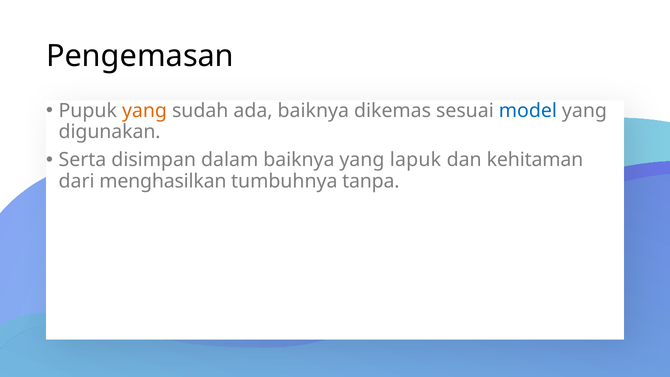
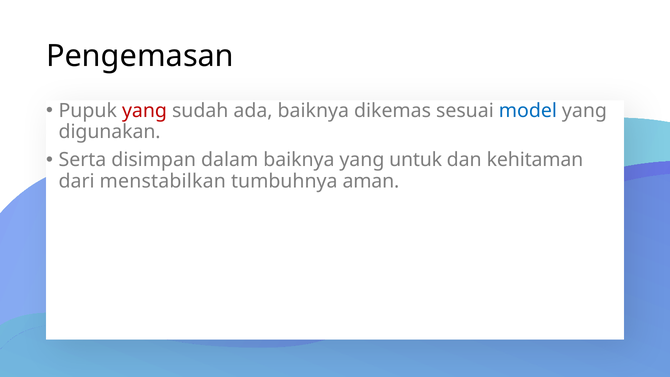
yang at (144, 111) colour: orange -> red
lapuk: lapuk -> untuk
menghasilkan: menghasilkan -> menstabilkan
tanpa: tanpa -> aman
